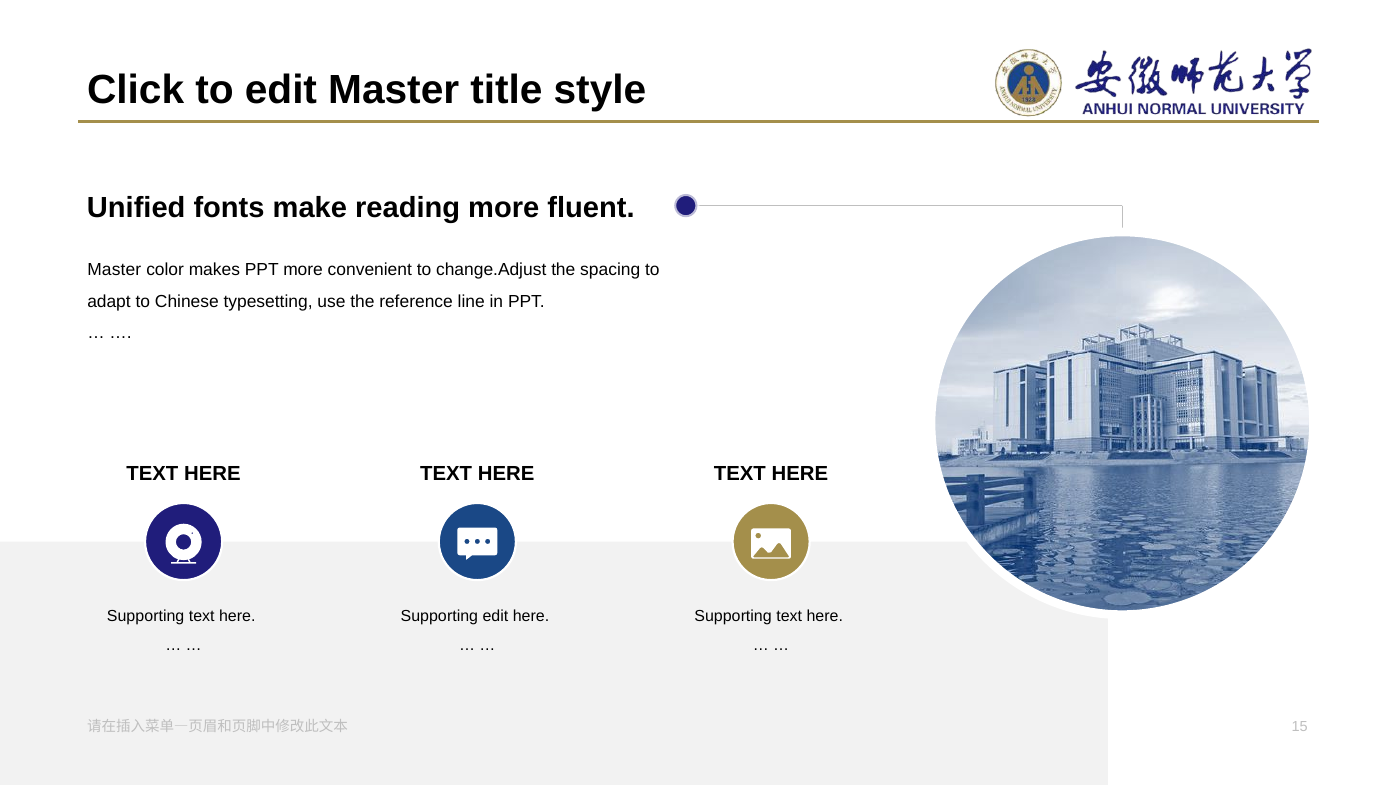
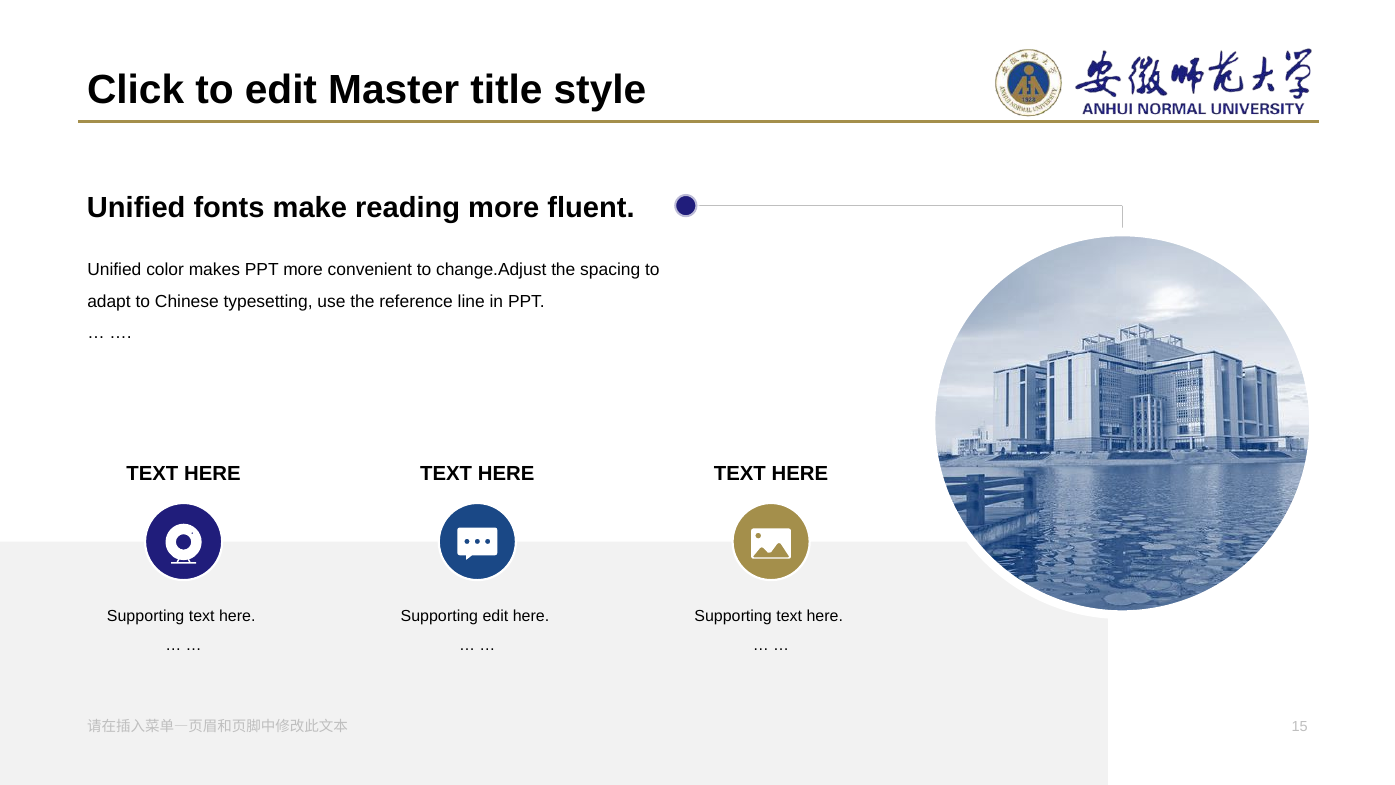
Master at (114, 270): Master -> Unified
